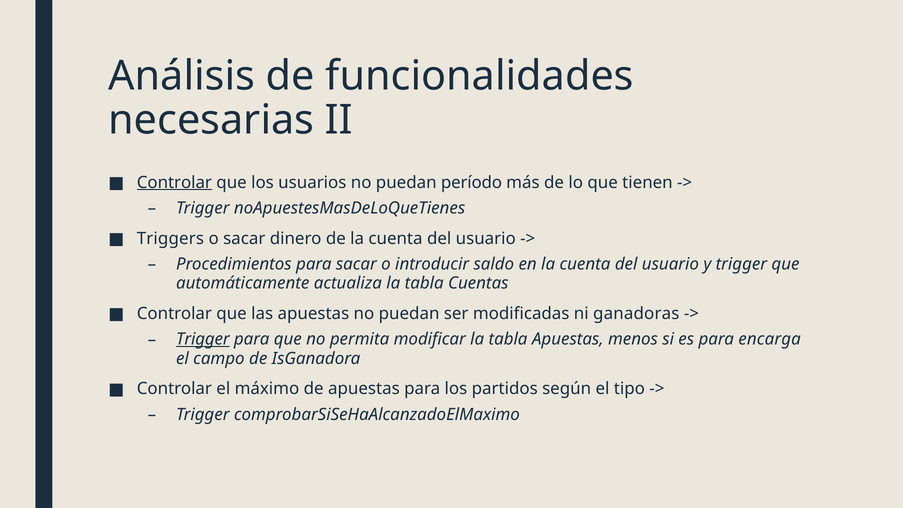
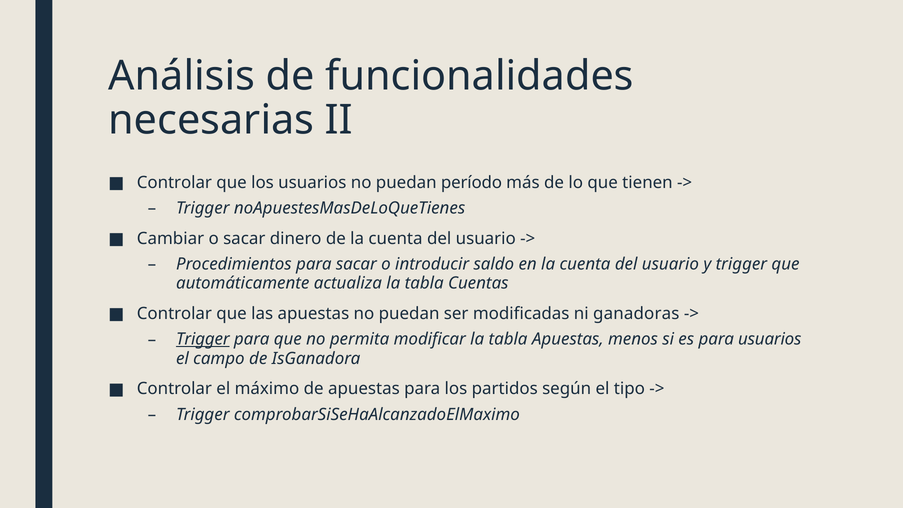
Controlar at (174, 182) underline: present -> none
Triggers: Triggers -> Cambiar
para encarga: encarga -> usuarios
